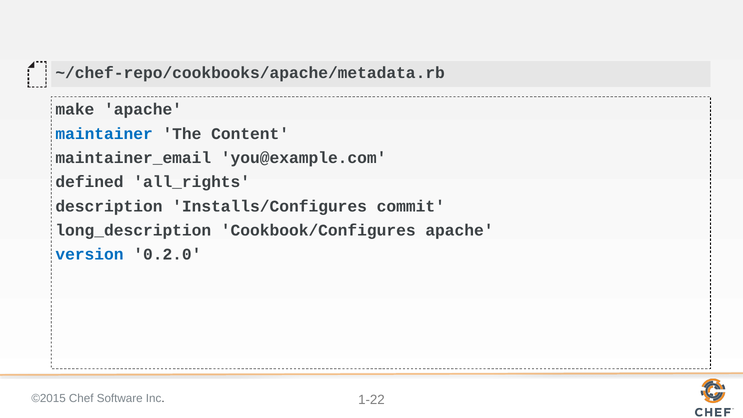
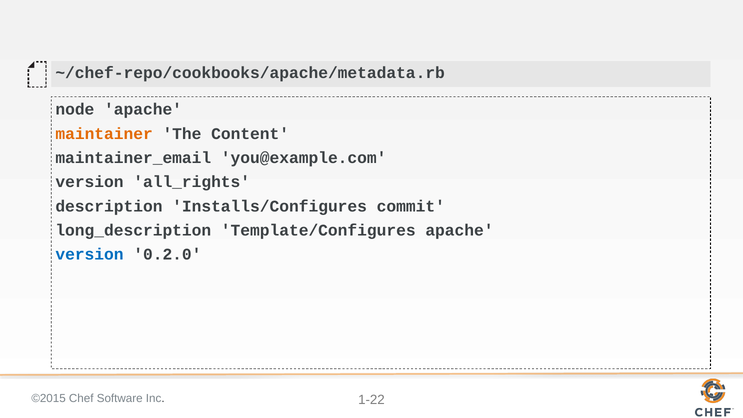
make: make -> node
maintainer colour: blue -> orange
defined at (89, 182): defined -> version
Cookbook/Configures: Cookbook/Configures -> Template/Configures
